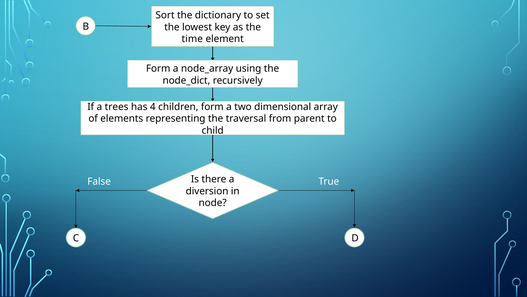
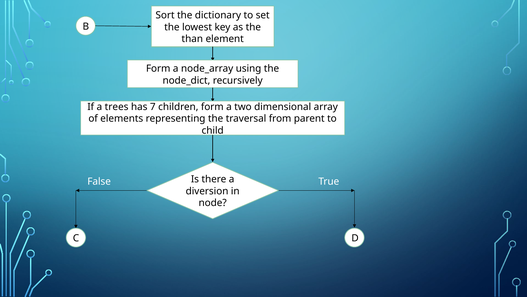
time: time -> than
4: 4 -> 7
